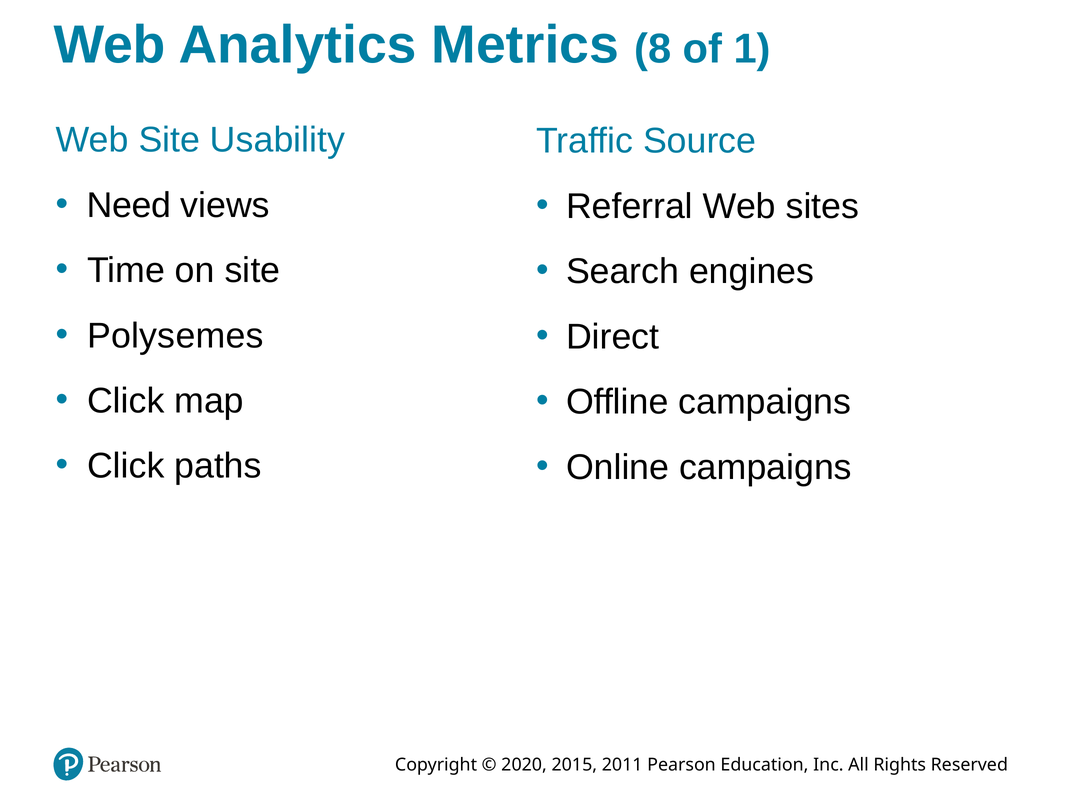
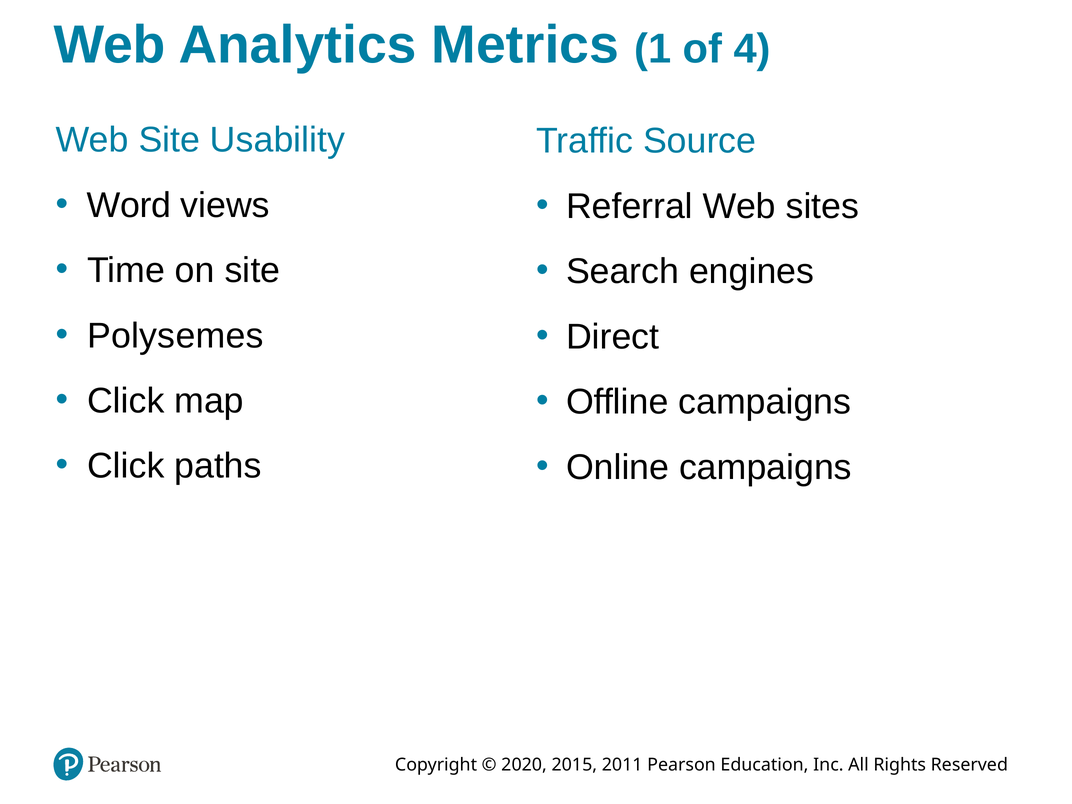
8: 8 -> 1
1: 1 -> 4
Need: Need -> Word
